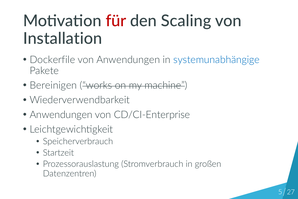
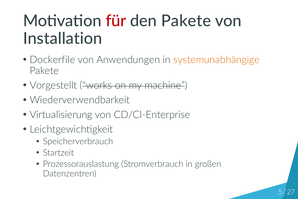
den Scaling: Scaling -> Pakete
systemunabhängige colour: blue -> orange
Bereinigen: Bereinigen -> Vorgestellt
Anwendungen at (61, 115): Anwendungen -> Virtualisierung
